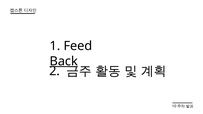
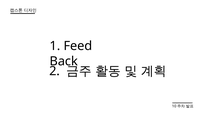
Back underline: present -> none
